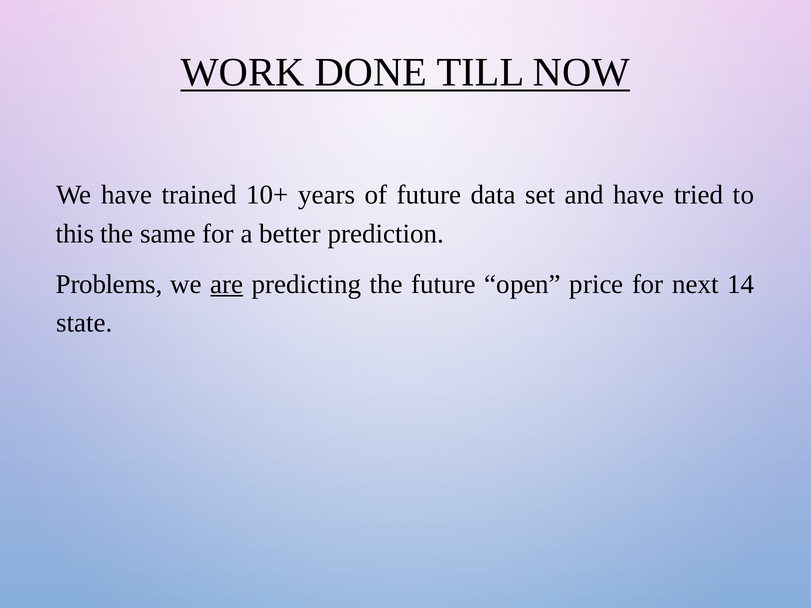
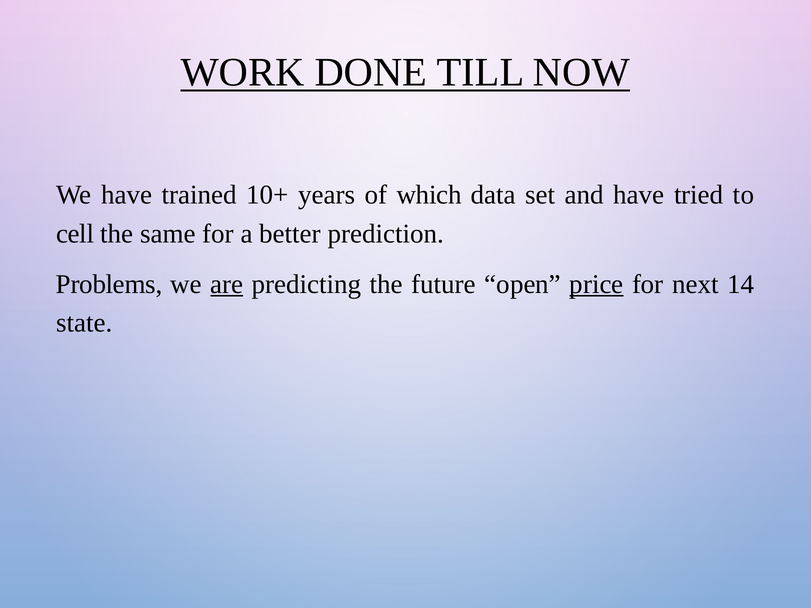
of future: future -> which
this: this -> cell
price underline: none -> present
